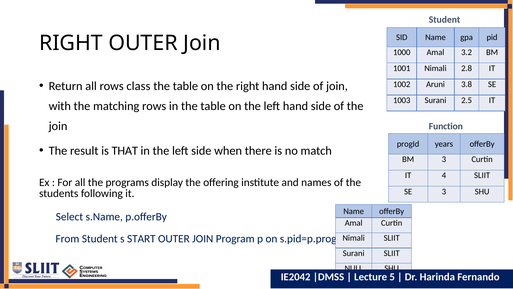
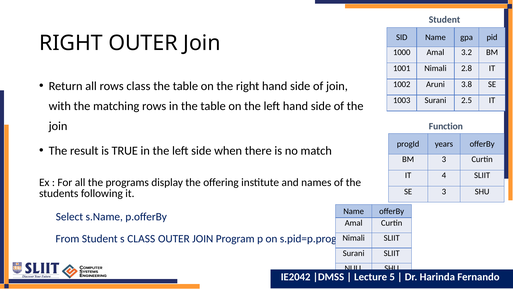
THAT: THAT -> TRUE
s START: START -> CLASS
